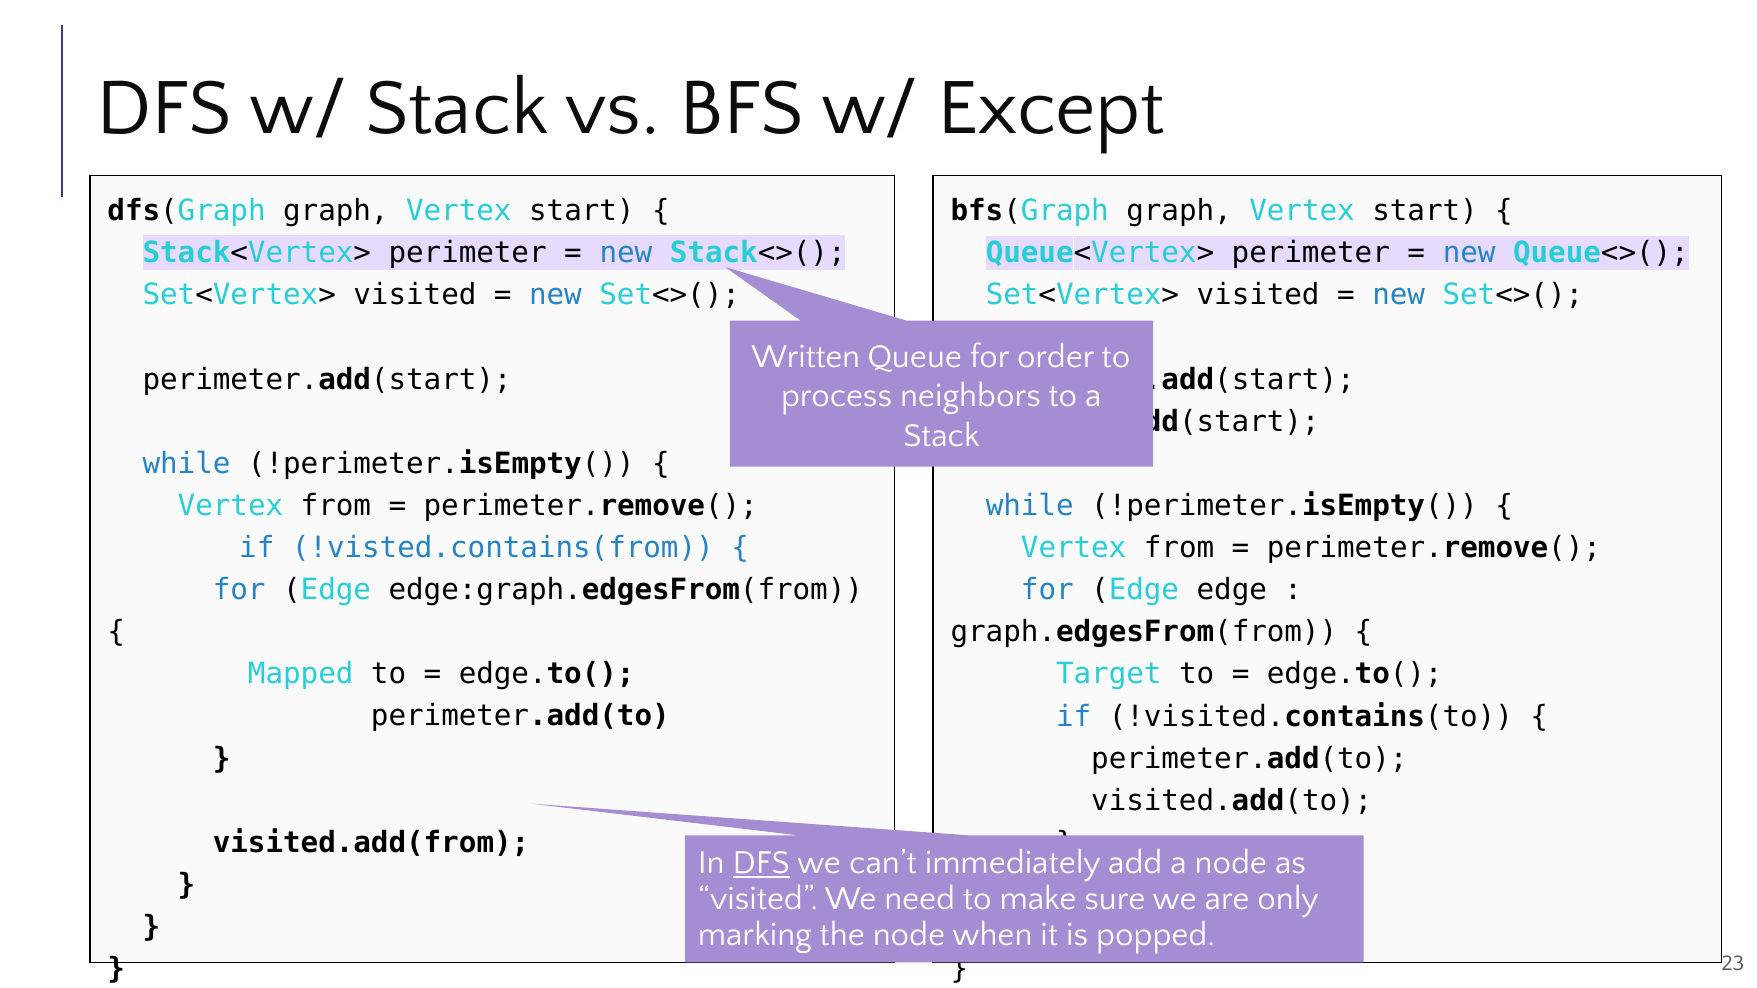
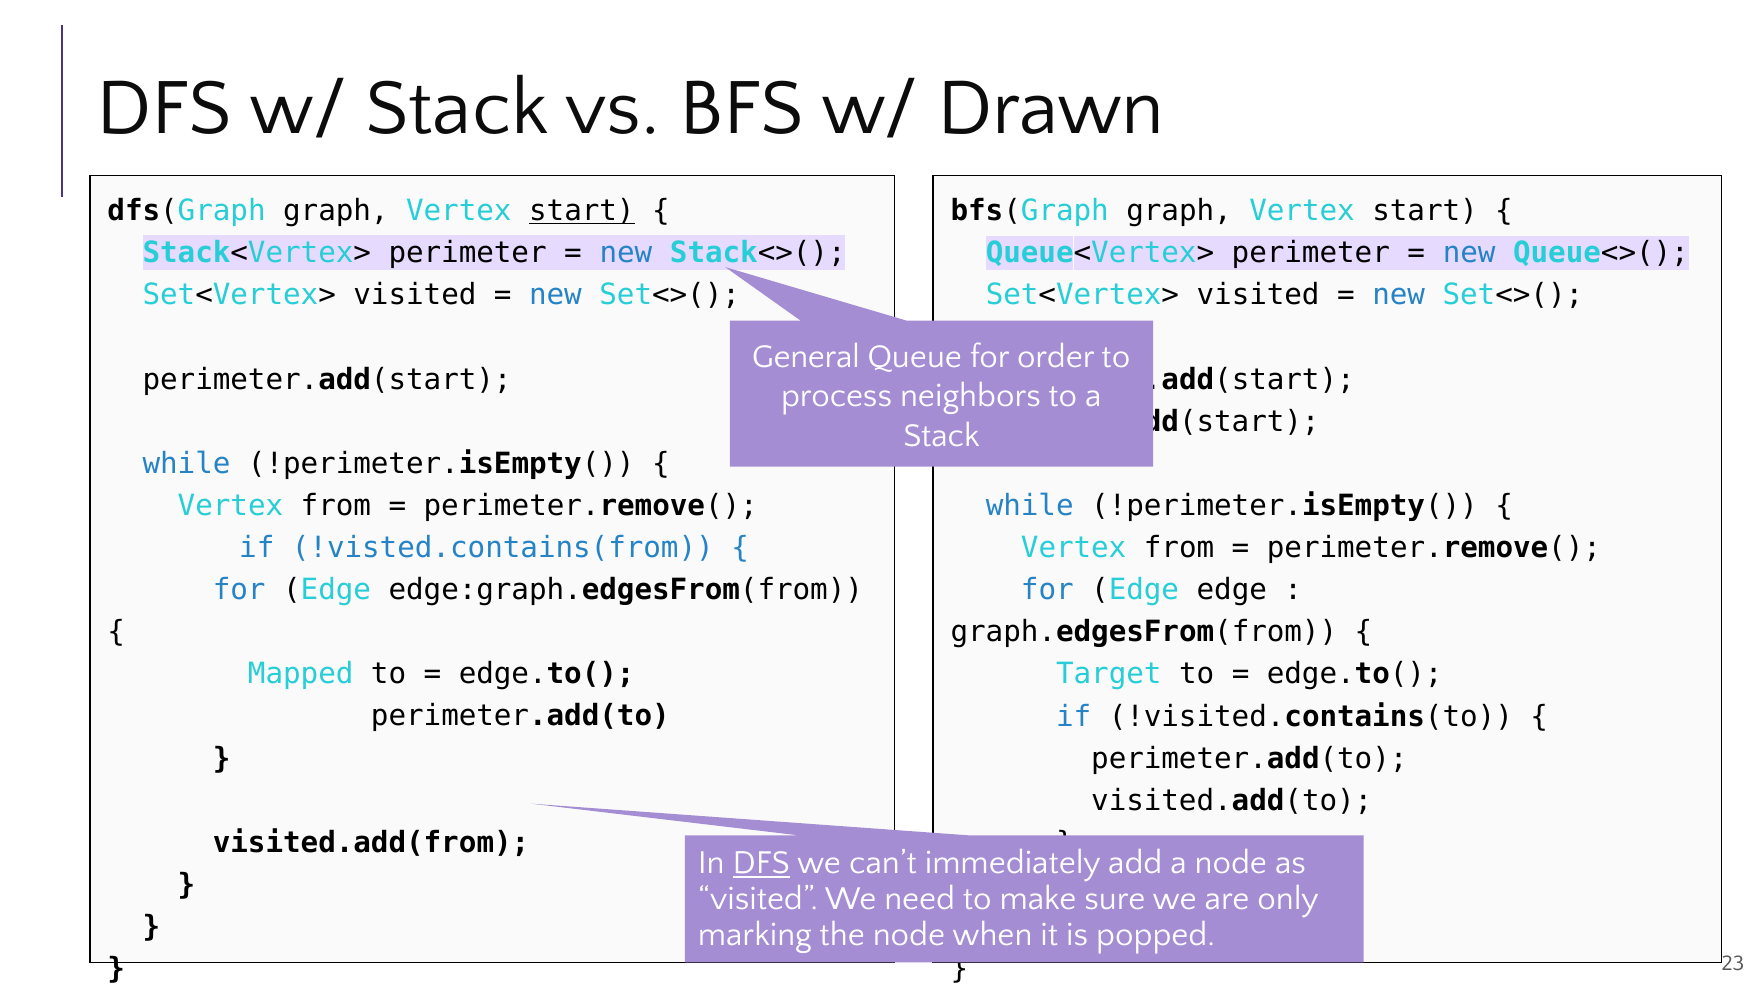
Except: Except -> Drawn
start at (582, 211) underline: none -> present
Written: Written -> General
